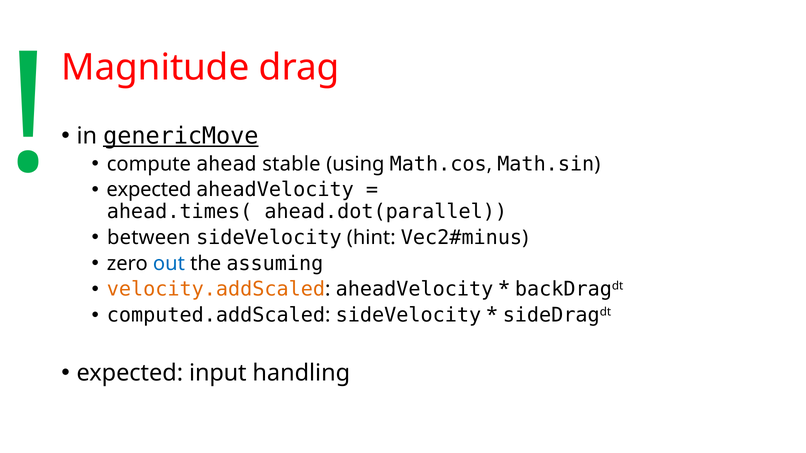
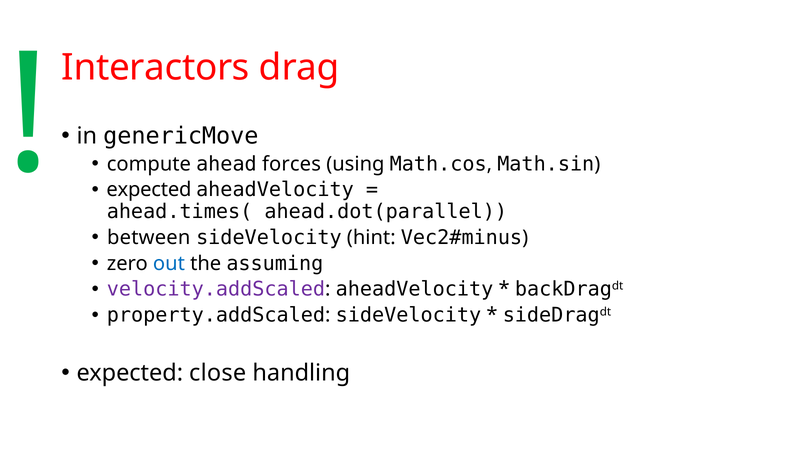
Magnitude: Magnitude -> Interactors
genericMove underline: present -> none
stable: stable -> forces
velocity.addScaled colour: orange -> purple
computed.addScaled: computed.addScaled -> property.addScaled
input: input -> close
